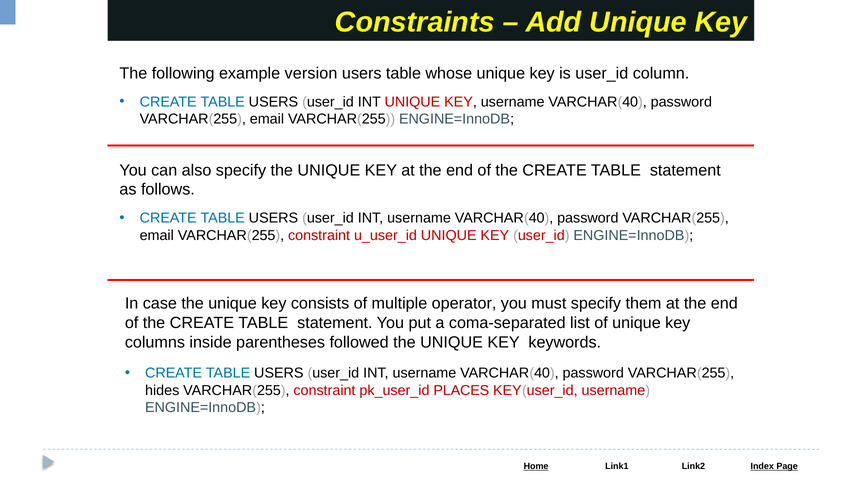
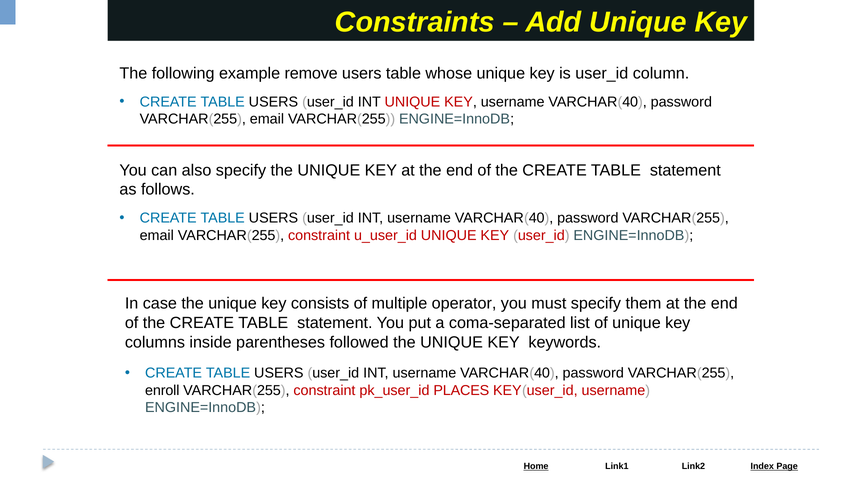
version: version -> remove
hides: hides -> enroll
